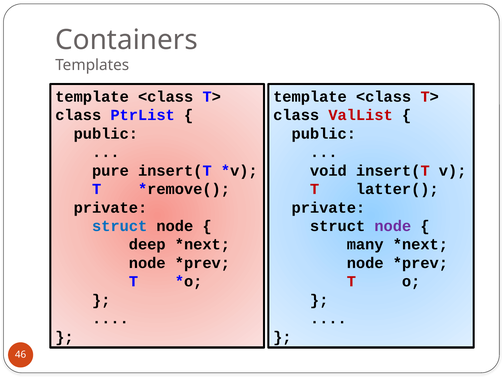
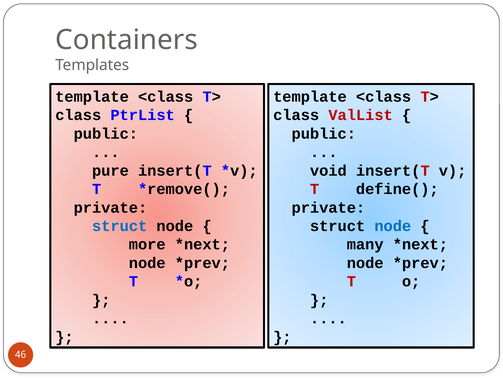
latter(: latter( -> define(
node at (393, 226) colour: purple -> blue
deep: deep -> more
